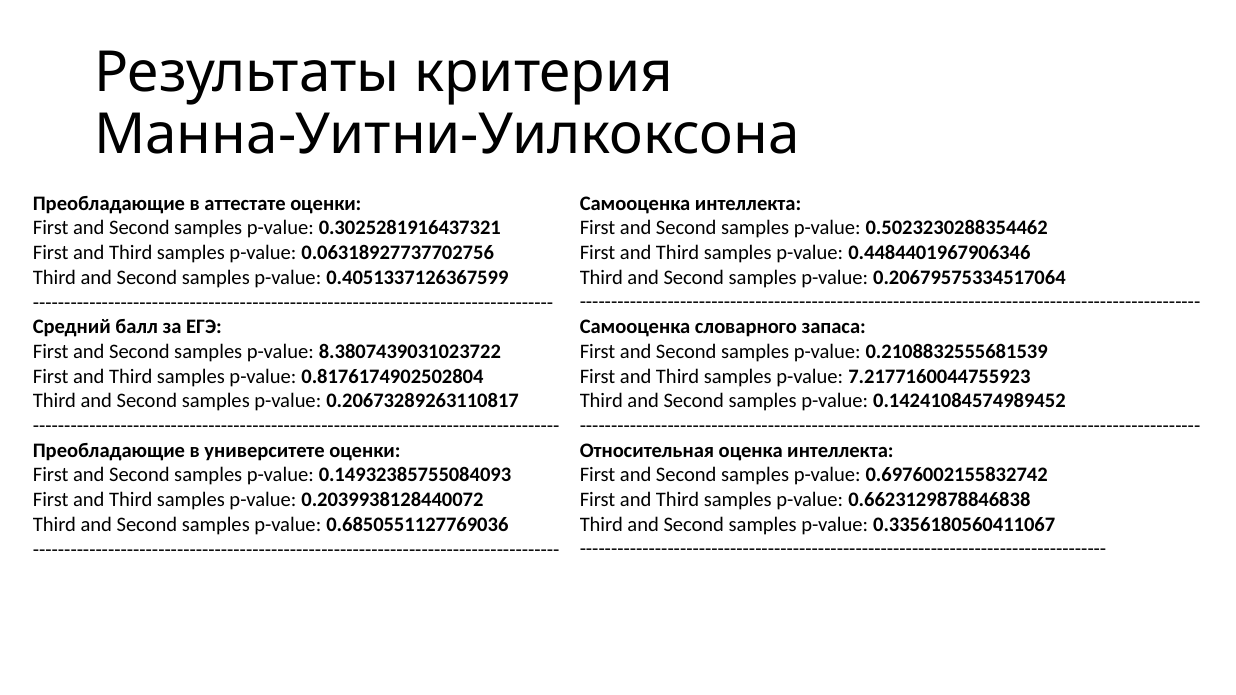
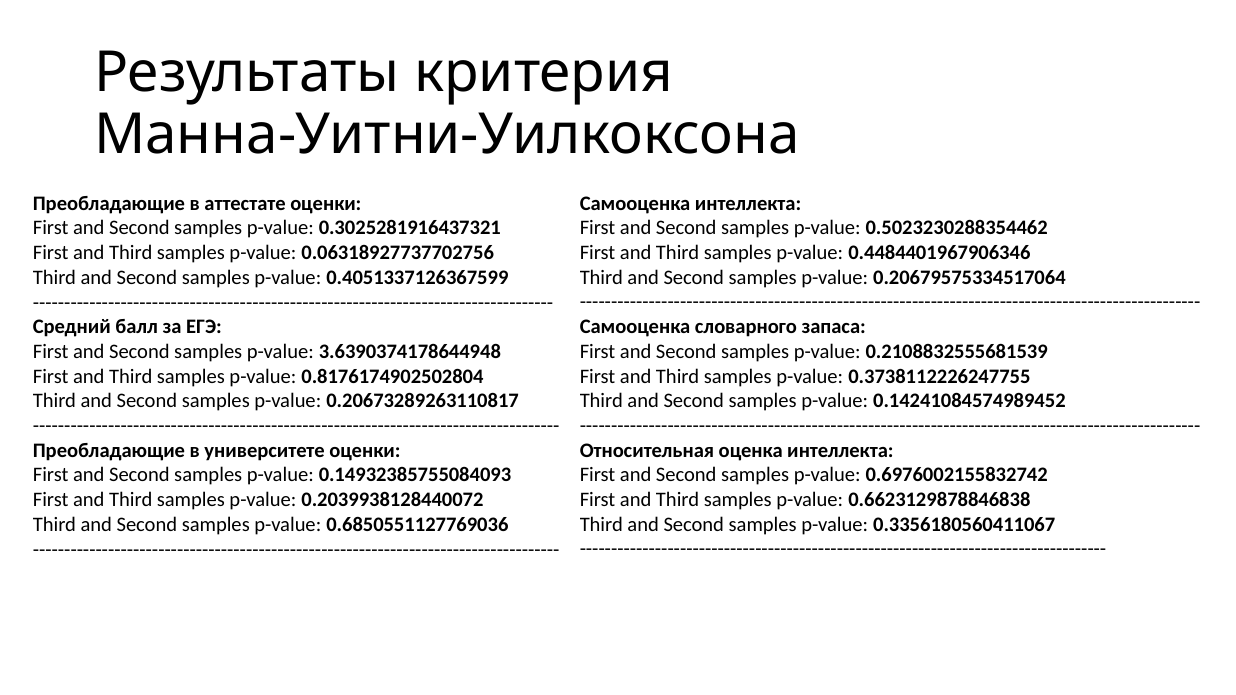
8.3807439031023722: 8.3807439031023722 -> 3.6390374178644948
7.2177160044755923: 7.2177160044755923 -> 0.3738112226247755
